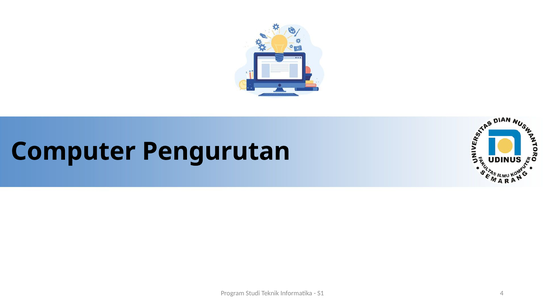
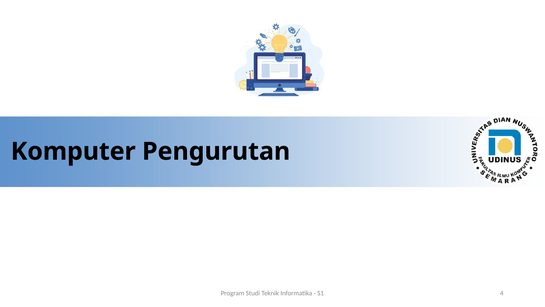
Computer: Computer -> Komputer
